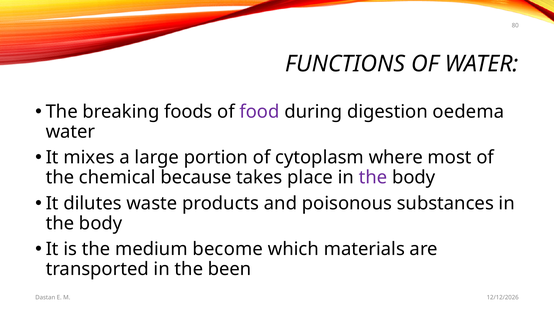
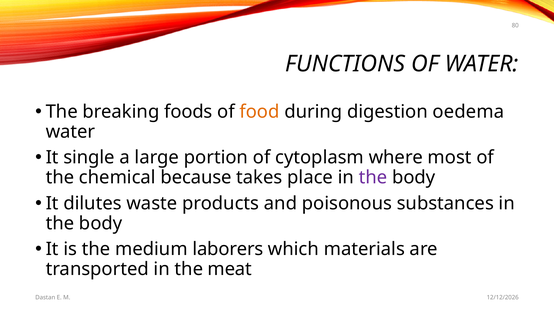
food colour: purple -> orange
mixes: mixes -> single
become: become -> laborers
been: been -> meat
